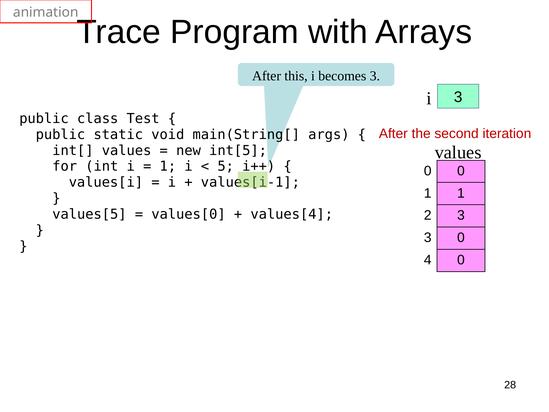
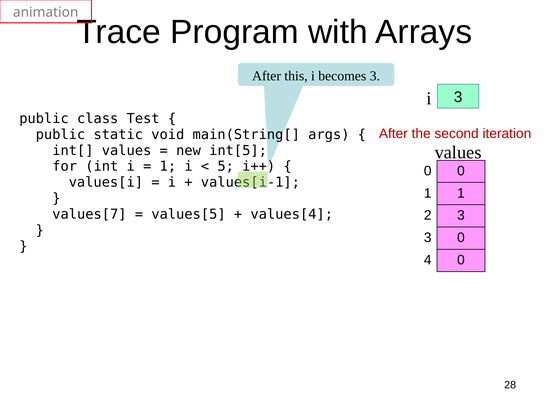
values[5: values[5 -> values[7
values[0: values[0 -> values[5
